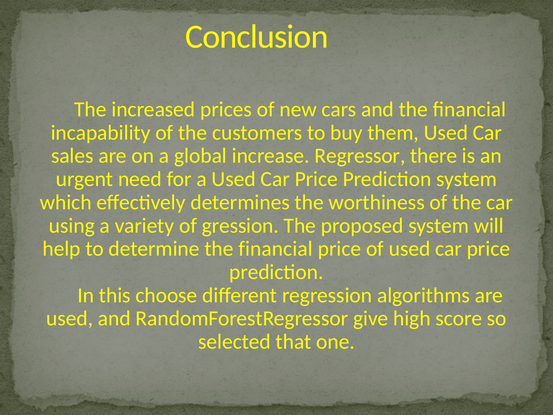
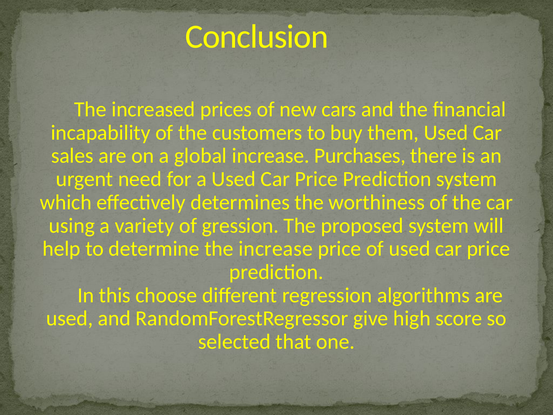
Regressor: Regressor -> Purchases
determine the financial: financial -> increase
